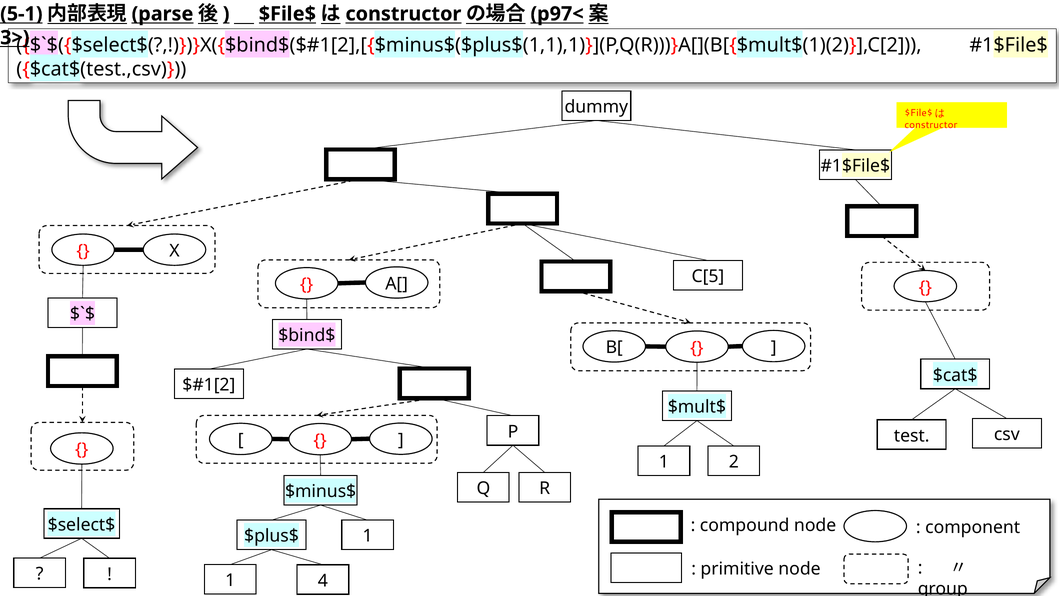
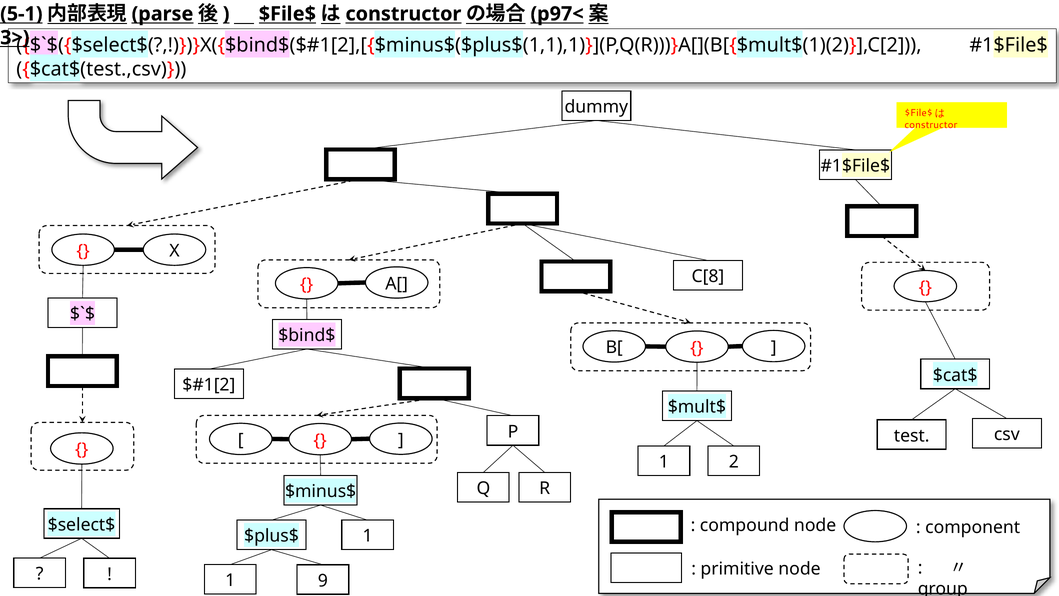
C[5: C[5 -> C[8
4: 4 -> 9
